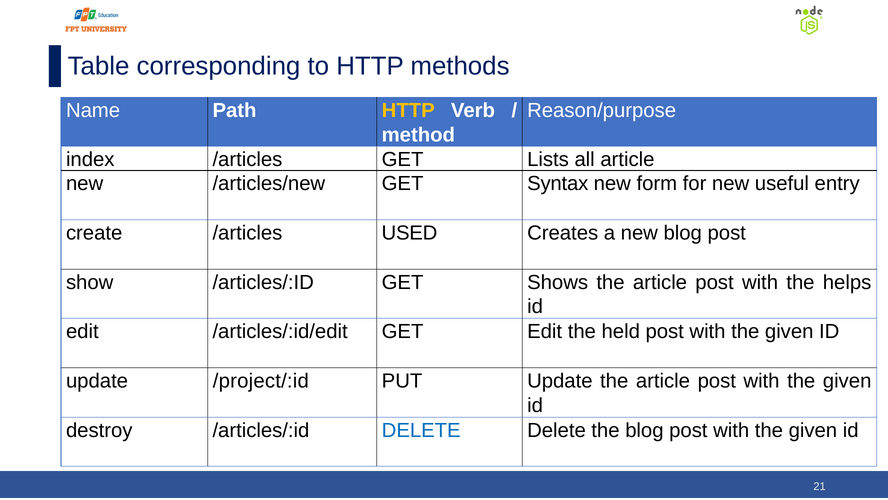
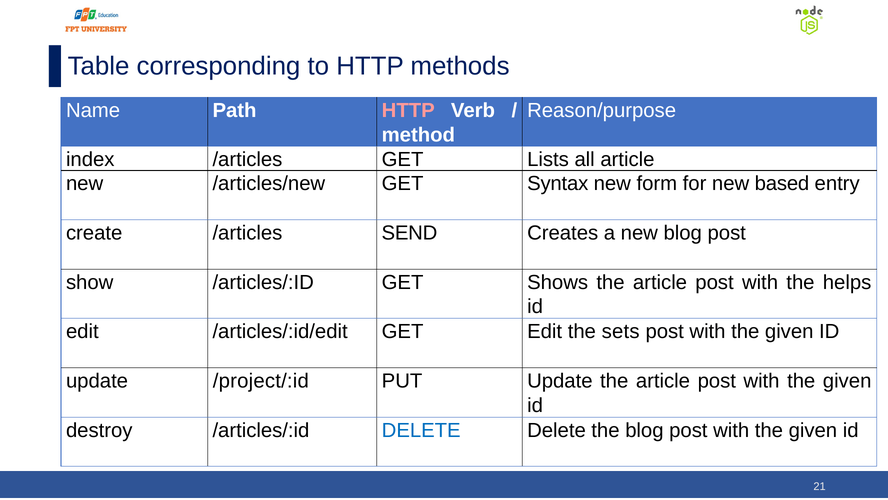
HTTP at (408, 111) colour: yellow -> pink
useful: useful -> based
USED: USED -> SEND
held: held -> sets
